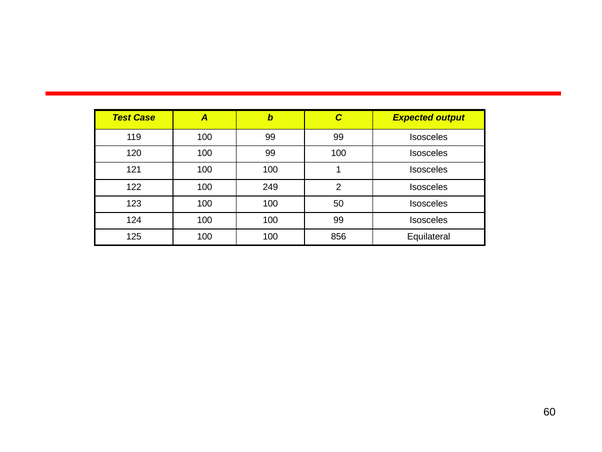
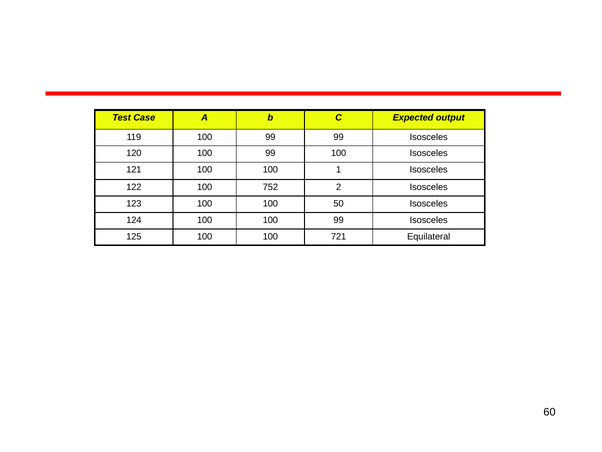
249: 249 -> 752
856: 856 -> 721
